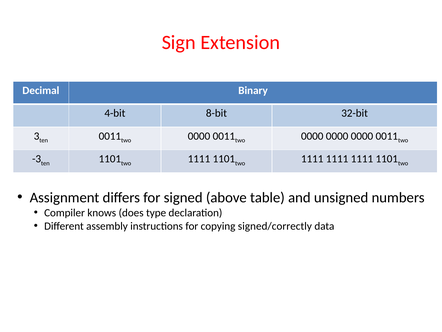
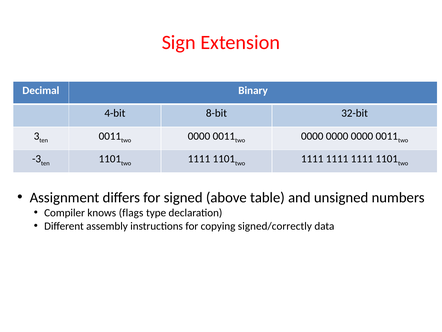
does: does -> flags
